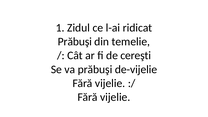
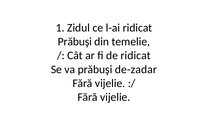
de cereşti: cereşti -> ridicat
de-vijelie: de-vijelie -> de-zadar
